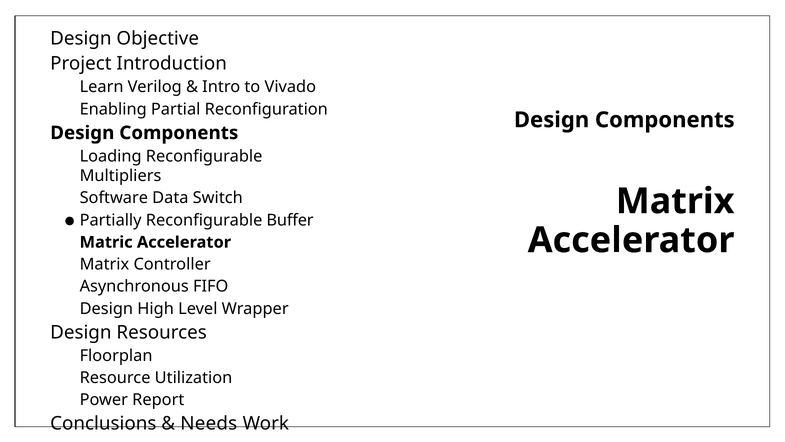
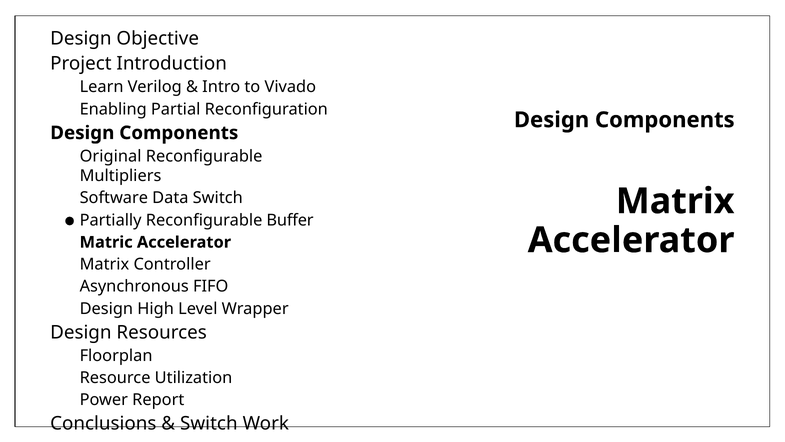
Loading: Loading -> Original
Needs at (209, 423): Needs -> Switch
